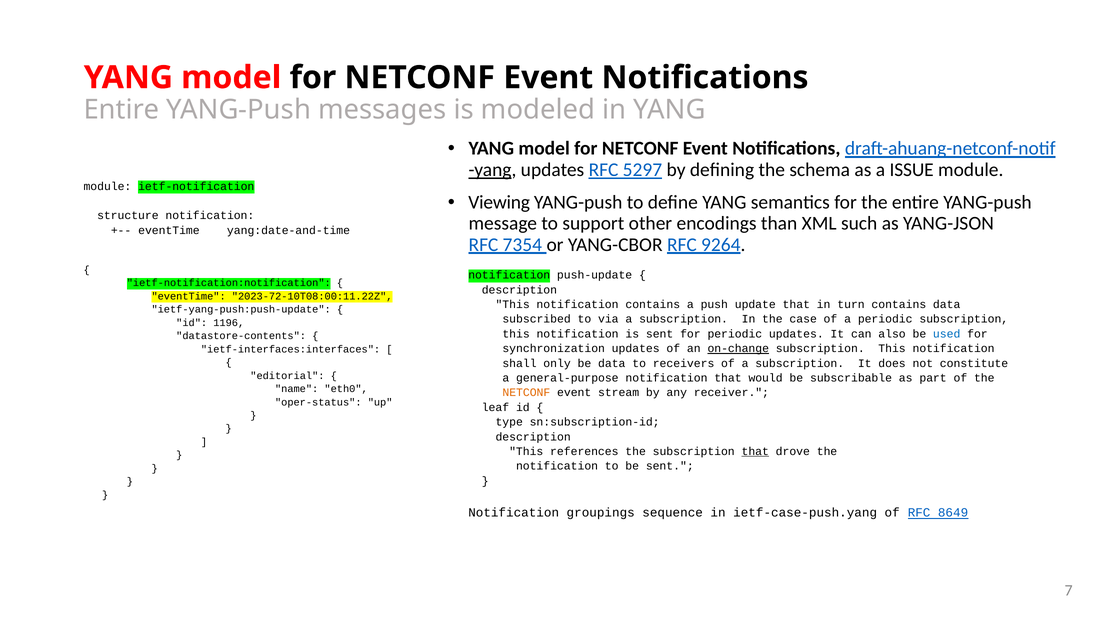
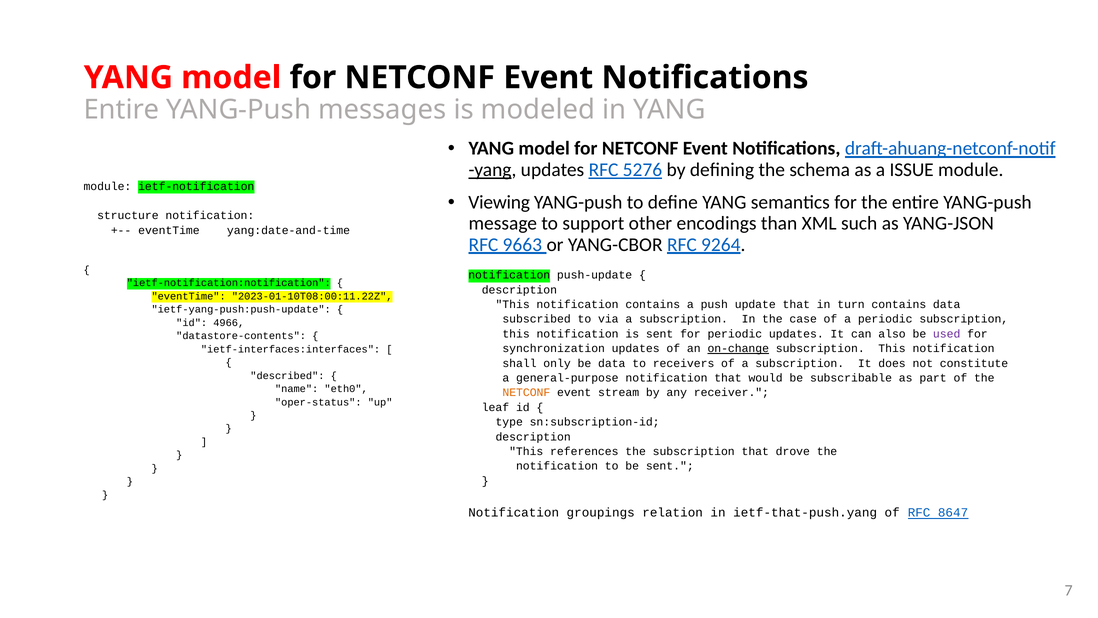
5297: 5297 -> 5276
7354: 7354 -> 9663
2023-72-10T08:00:11.22Z: 2023-72-10T08:00:11.22Z -> 2023-01-10T08:00:11.22Z
1196: 1196 -> 4966
used colour: blue -> purple
editorial: editorial -> described
that at (755, 451) underline: present -> none
sequence: sequence -> relation
ietf-case-push.yang: ietf-case-push.yang -> ietf-that-push.yang
8649: 8649 -> 8647
